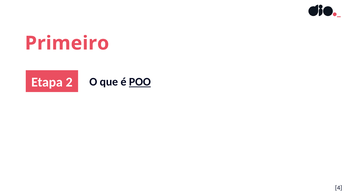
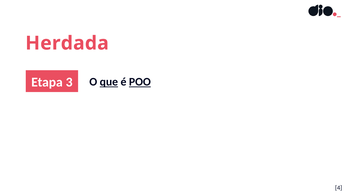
Primeiro: Primeiro -> Herdada
2: 2 -> 3
que underline: none -> present
